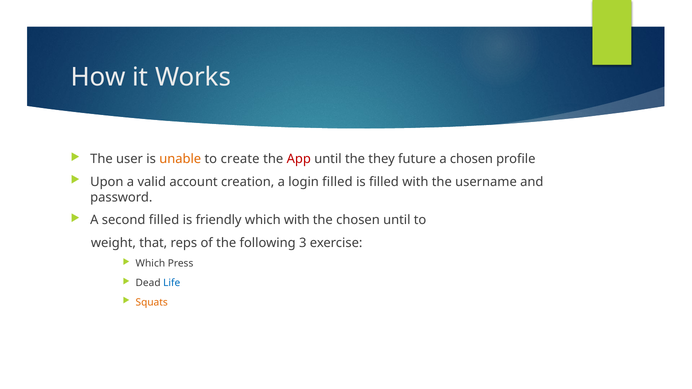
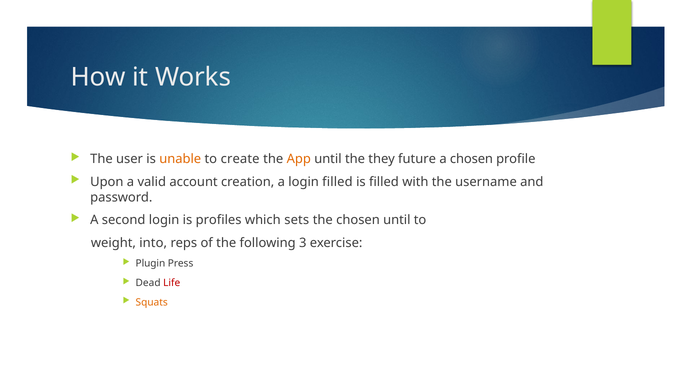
App colour: red -> orange
second filled: filled -> login
friendly: friendly -> profiles
which with: with -> sets
that: that -> into
Which at (150, 264): Which -> Plugin
Life colour: blue -> red
